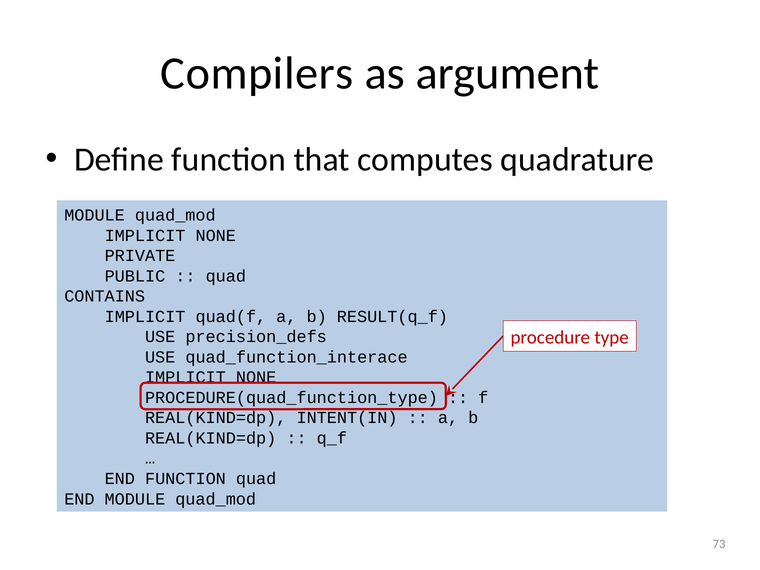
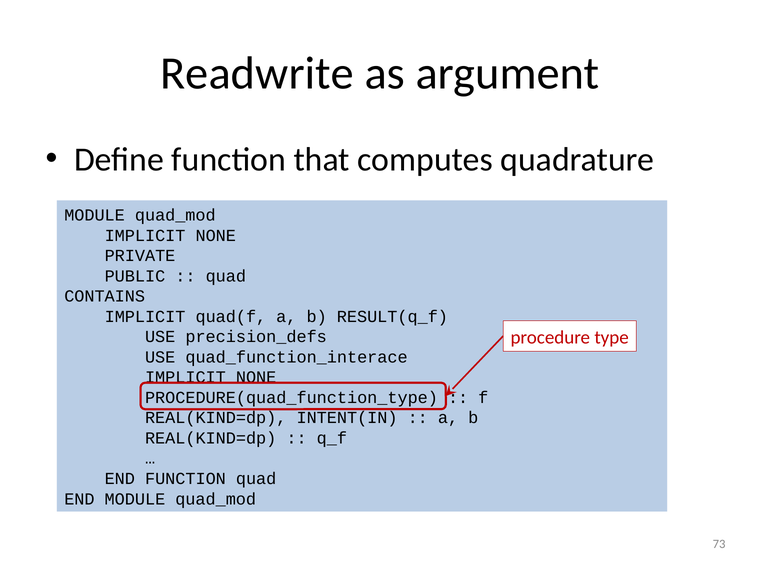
Compilers: Compilers -> Readwrite
